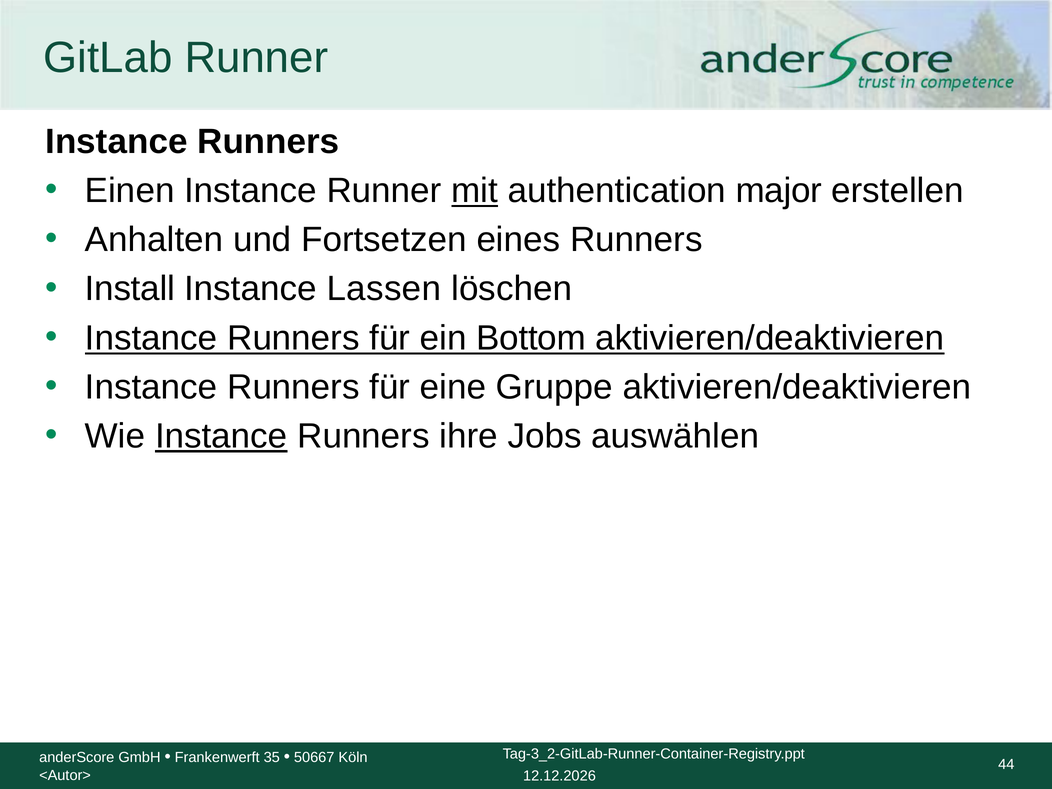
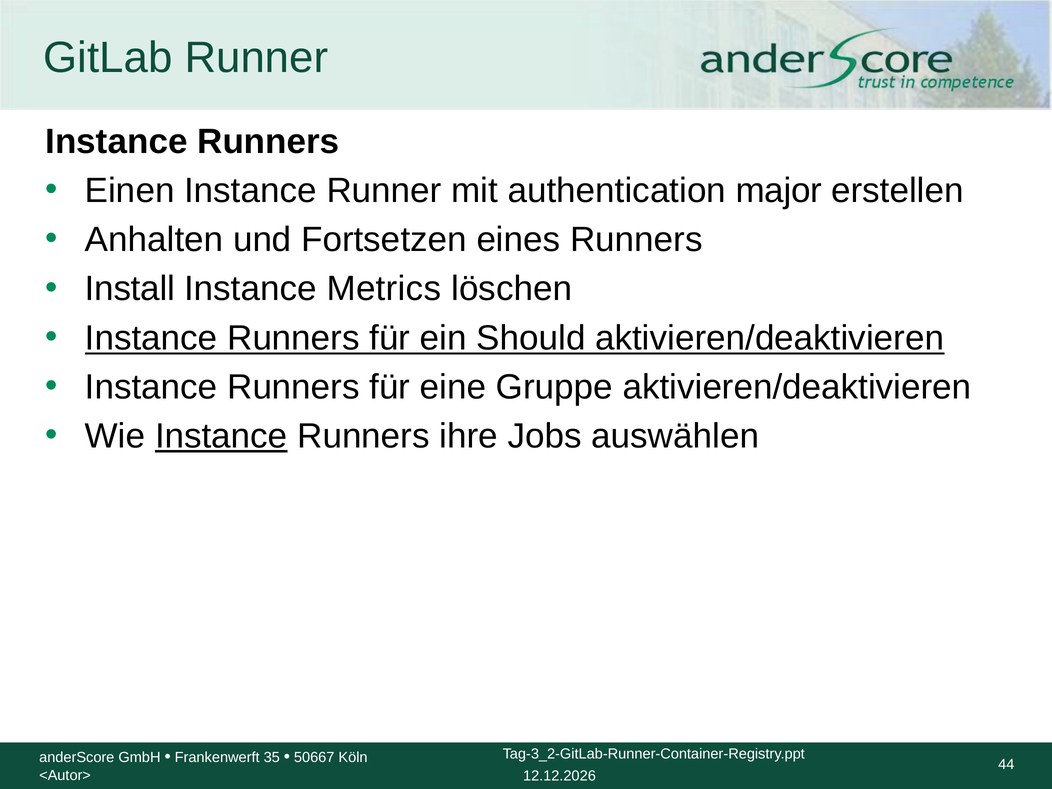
mit underline: present -> none
Lassen: Lassen -> Metrics
Bottom: Bottom -> Should
